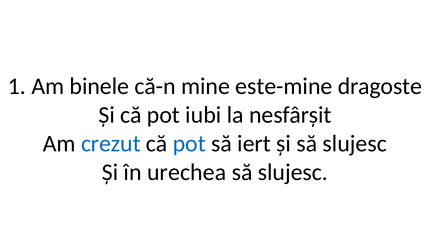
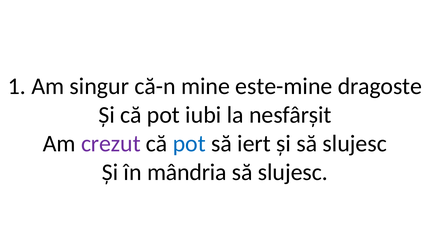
binele: binele -> singur
crezut colour: blue -> purple
urechea: urechea -> mândria
